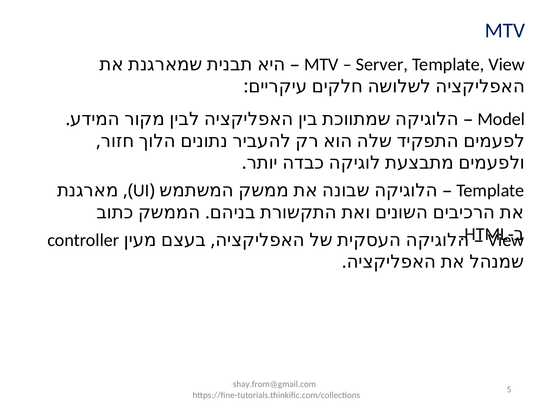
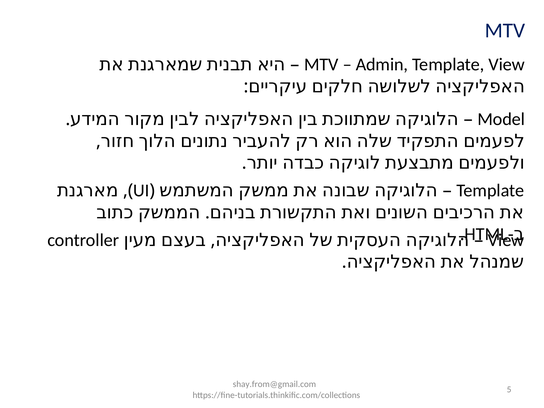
Server: Server -> Admin
